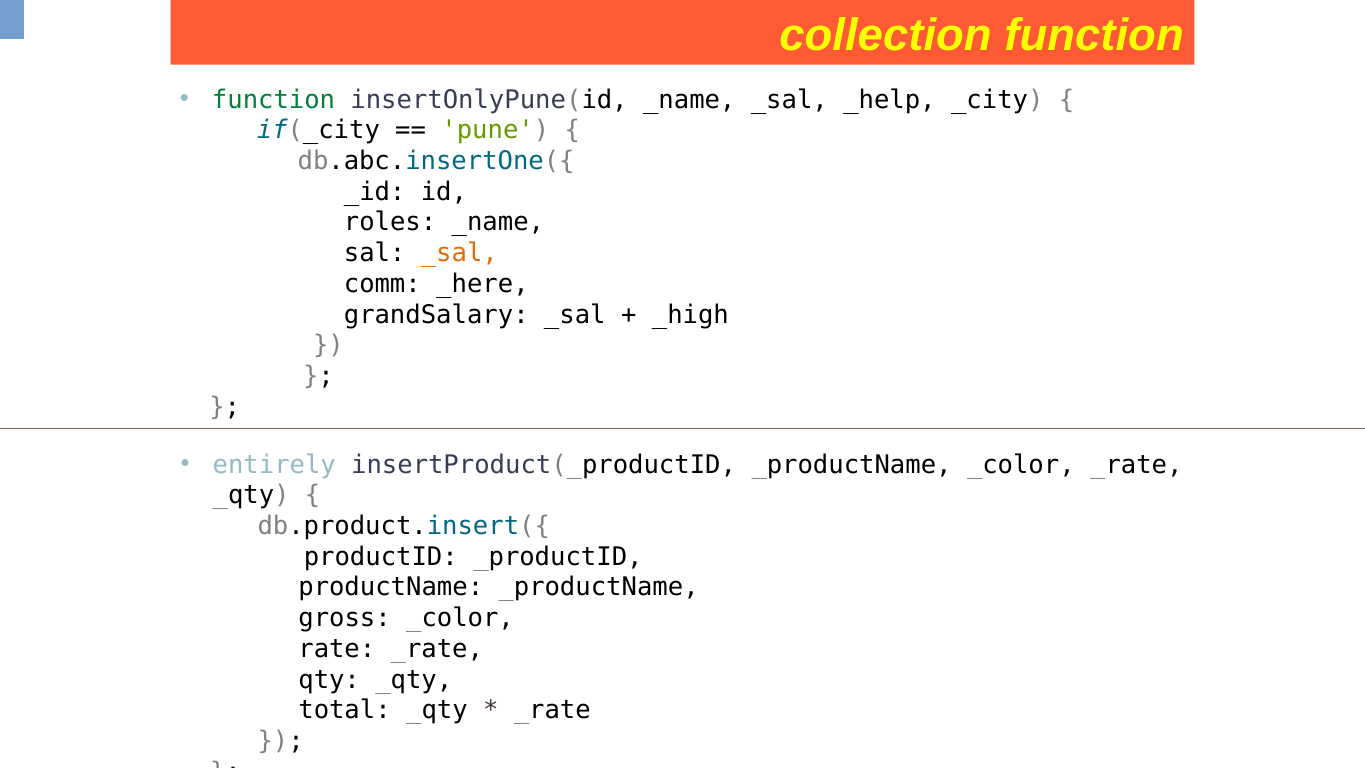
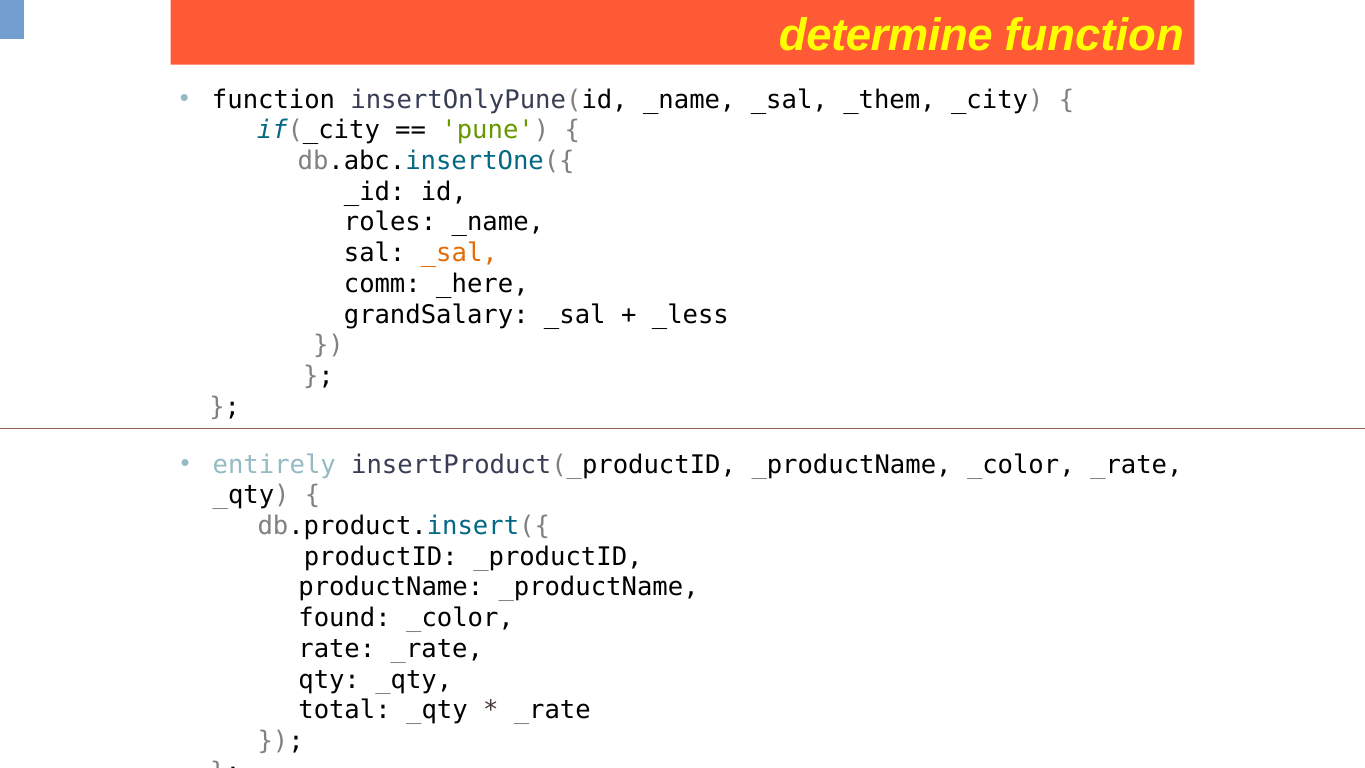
collection: collection -> determine
function at (274, 100) colour: green -> black
_help: _help -> _them
_high: _high -> _less
gross: gross -> found
